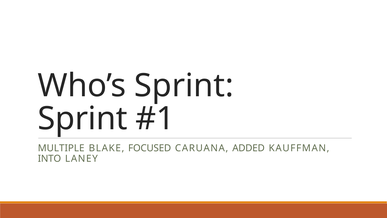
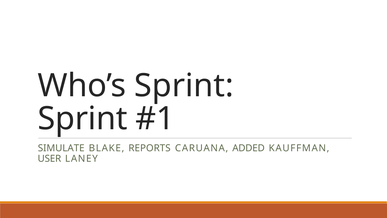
MULTIPLE: MULTIPLE -> SIMULATE
FOCUSED: FOCUSED -> REPORTS
INTO: INTO -> USER
